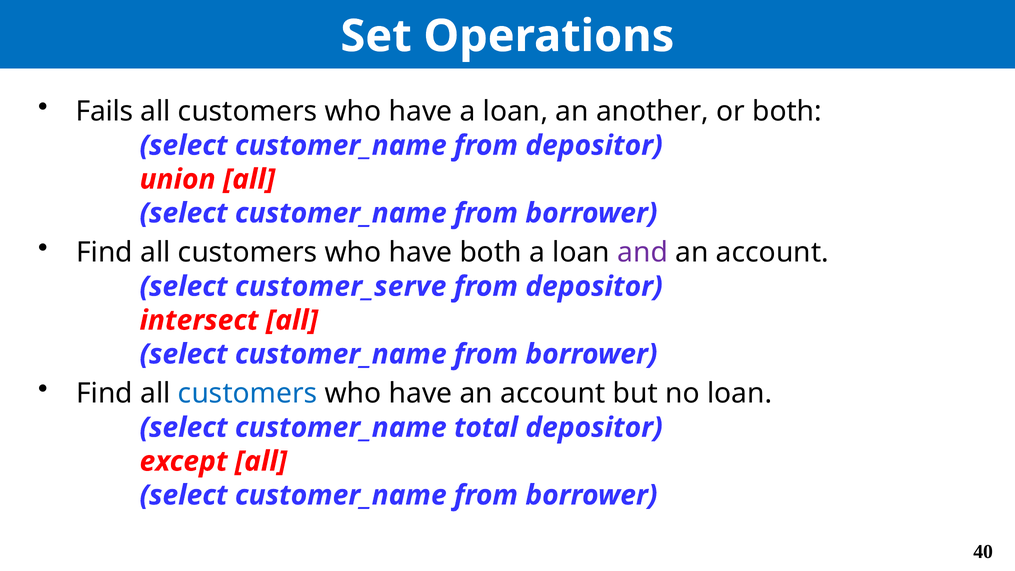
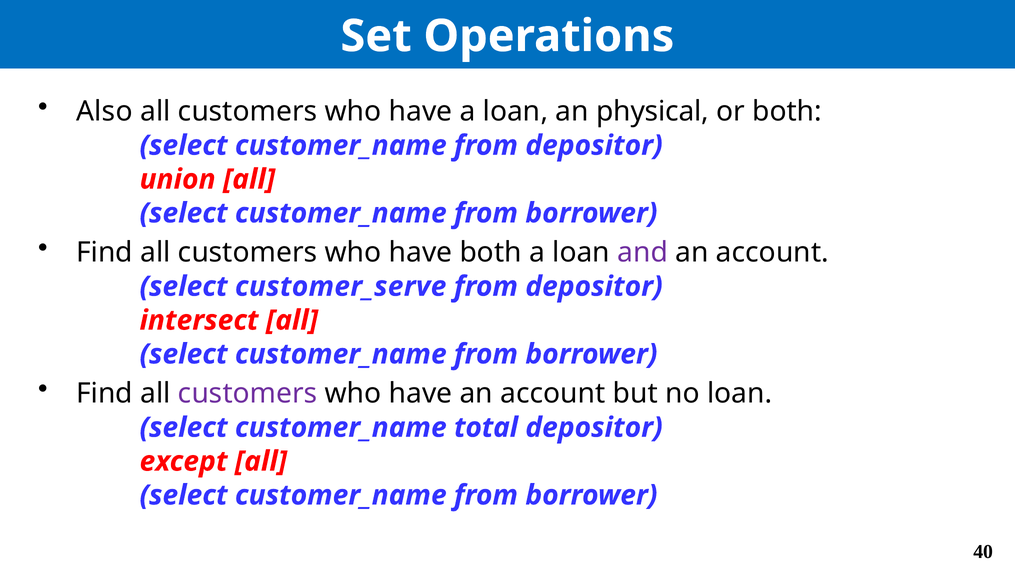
Fails: Fails -> Also
another: another -> physical
customers at (248, 394) colour: blue -> purple
